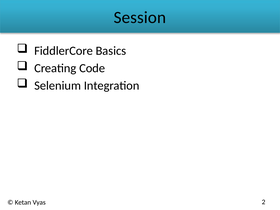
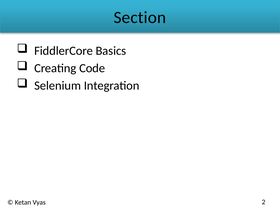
Session: Session -> Section
